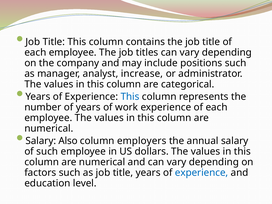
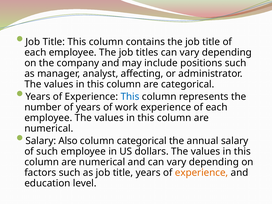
increase: increase -> affecting
column employers: employers -> categorical
experience at (202, 173) colour: blue -> orange
